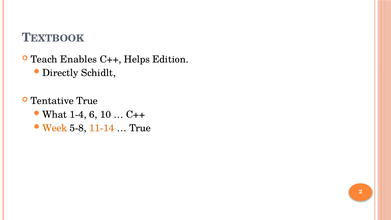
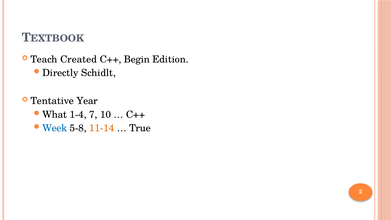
Enables: Enables -> Created
Helps: Helps -> Begin
Tentative True: True -> Year
6: 6 -> 7
Week colour: orange -> blue
